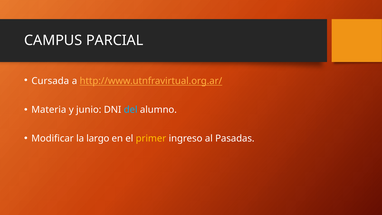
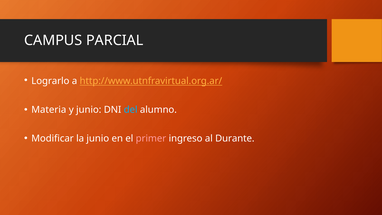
Cursada: Cursada -> Lograrlo
la largo: largo -> junio
primer colour: yellow -> pink
Pasadas: Pasadas -> Durante
